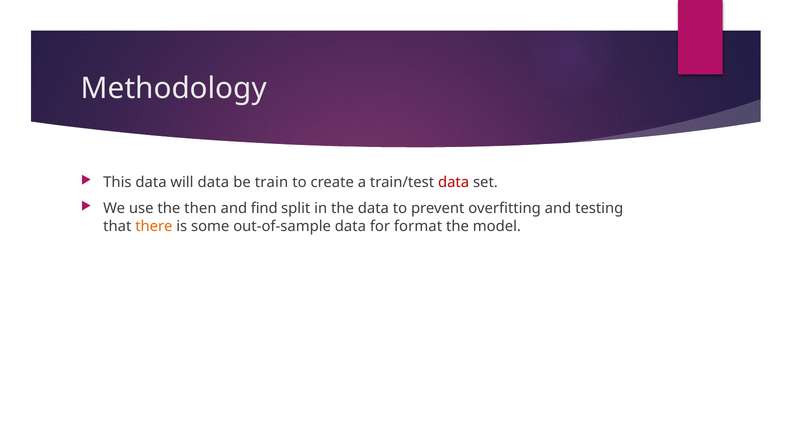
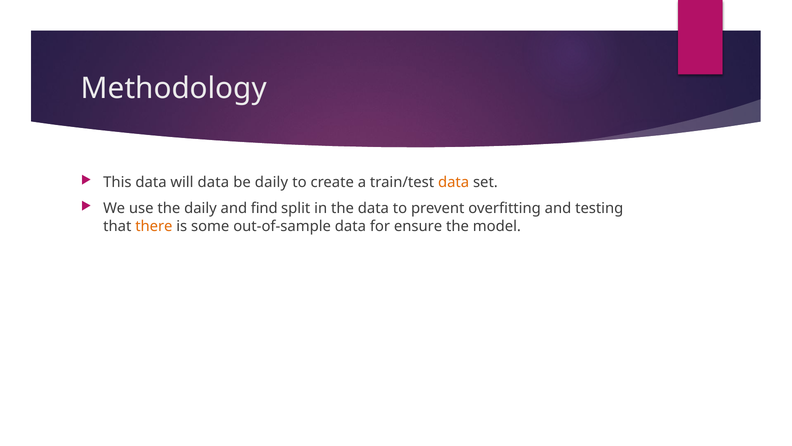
be train: train -> daily
data at (454, 182) colour: red -> orange
the then: then -> daily
format: format -> ensure
